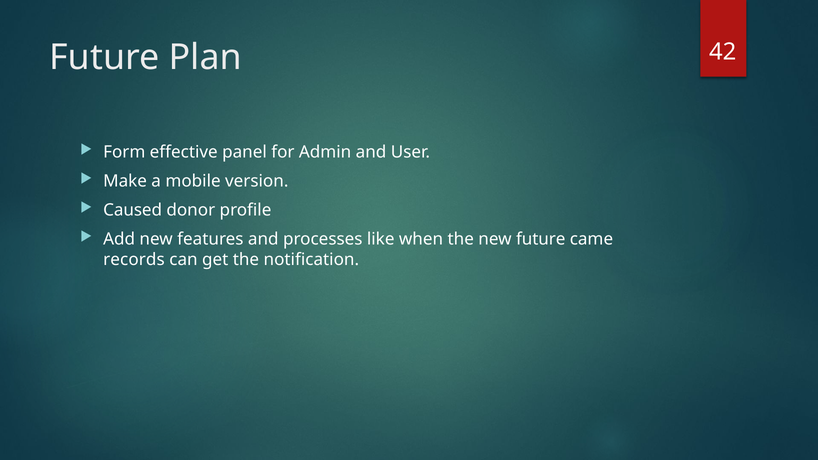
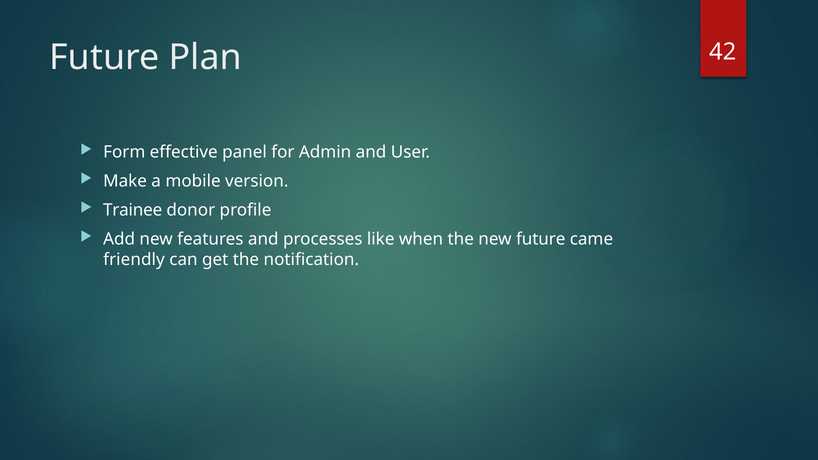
Caused: Caused -> Trainee
records: records -> friendly
